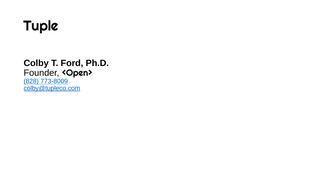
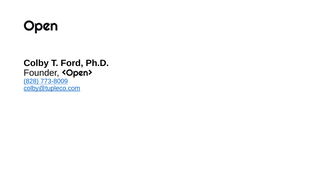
Tuple: Tuple -> Open
